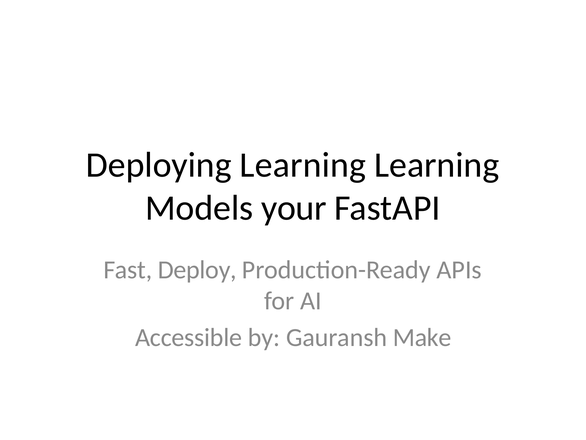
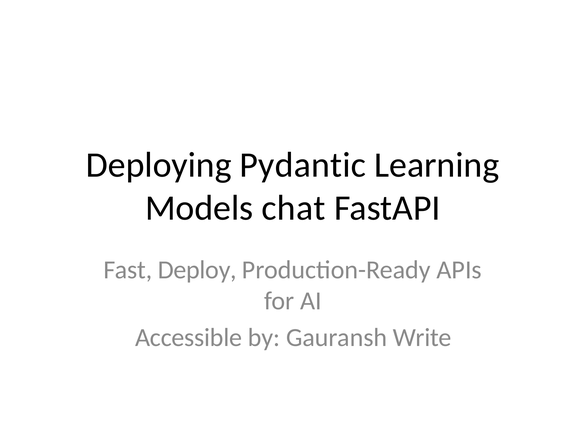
Deploying Learning: Learning -> Pydantic
your: your -> chat
Make: Make -> Write
